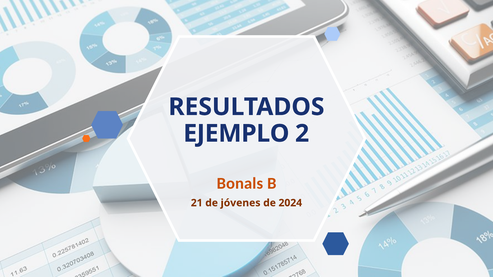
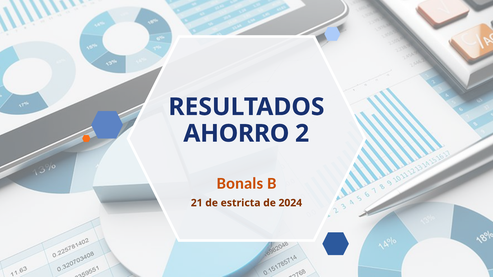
EJEMPLO: EJEMPLO -> AHORRO
jóvenes: jóvenes -> estricta
